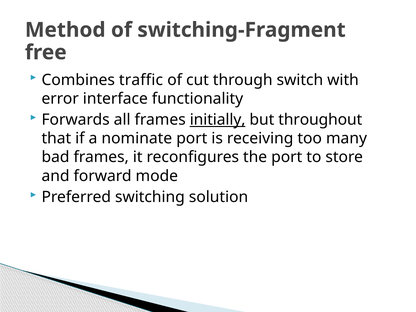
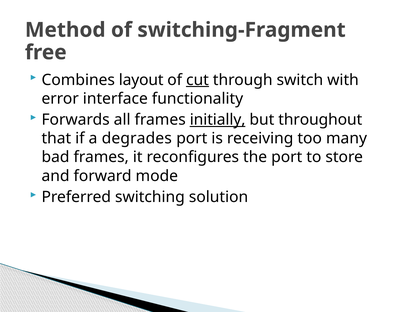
traffic: traffic -> layout
cut underline: none -> present
nominate: nominate -> degrades
